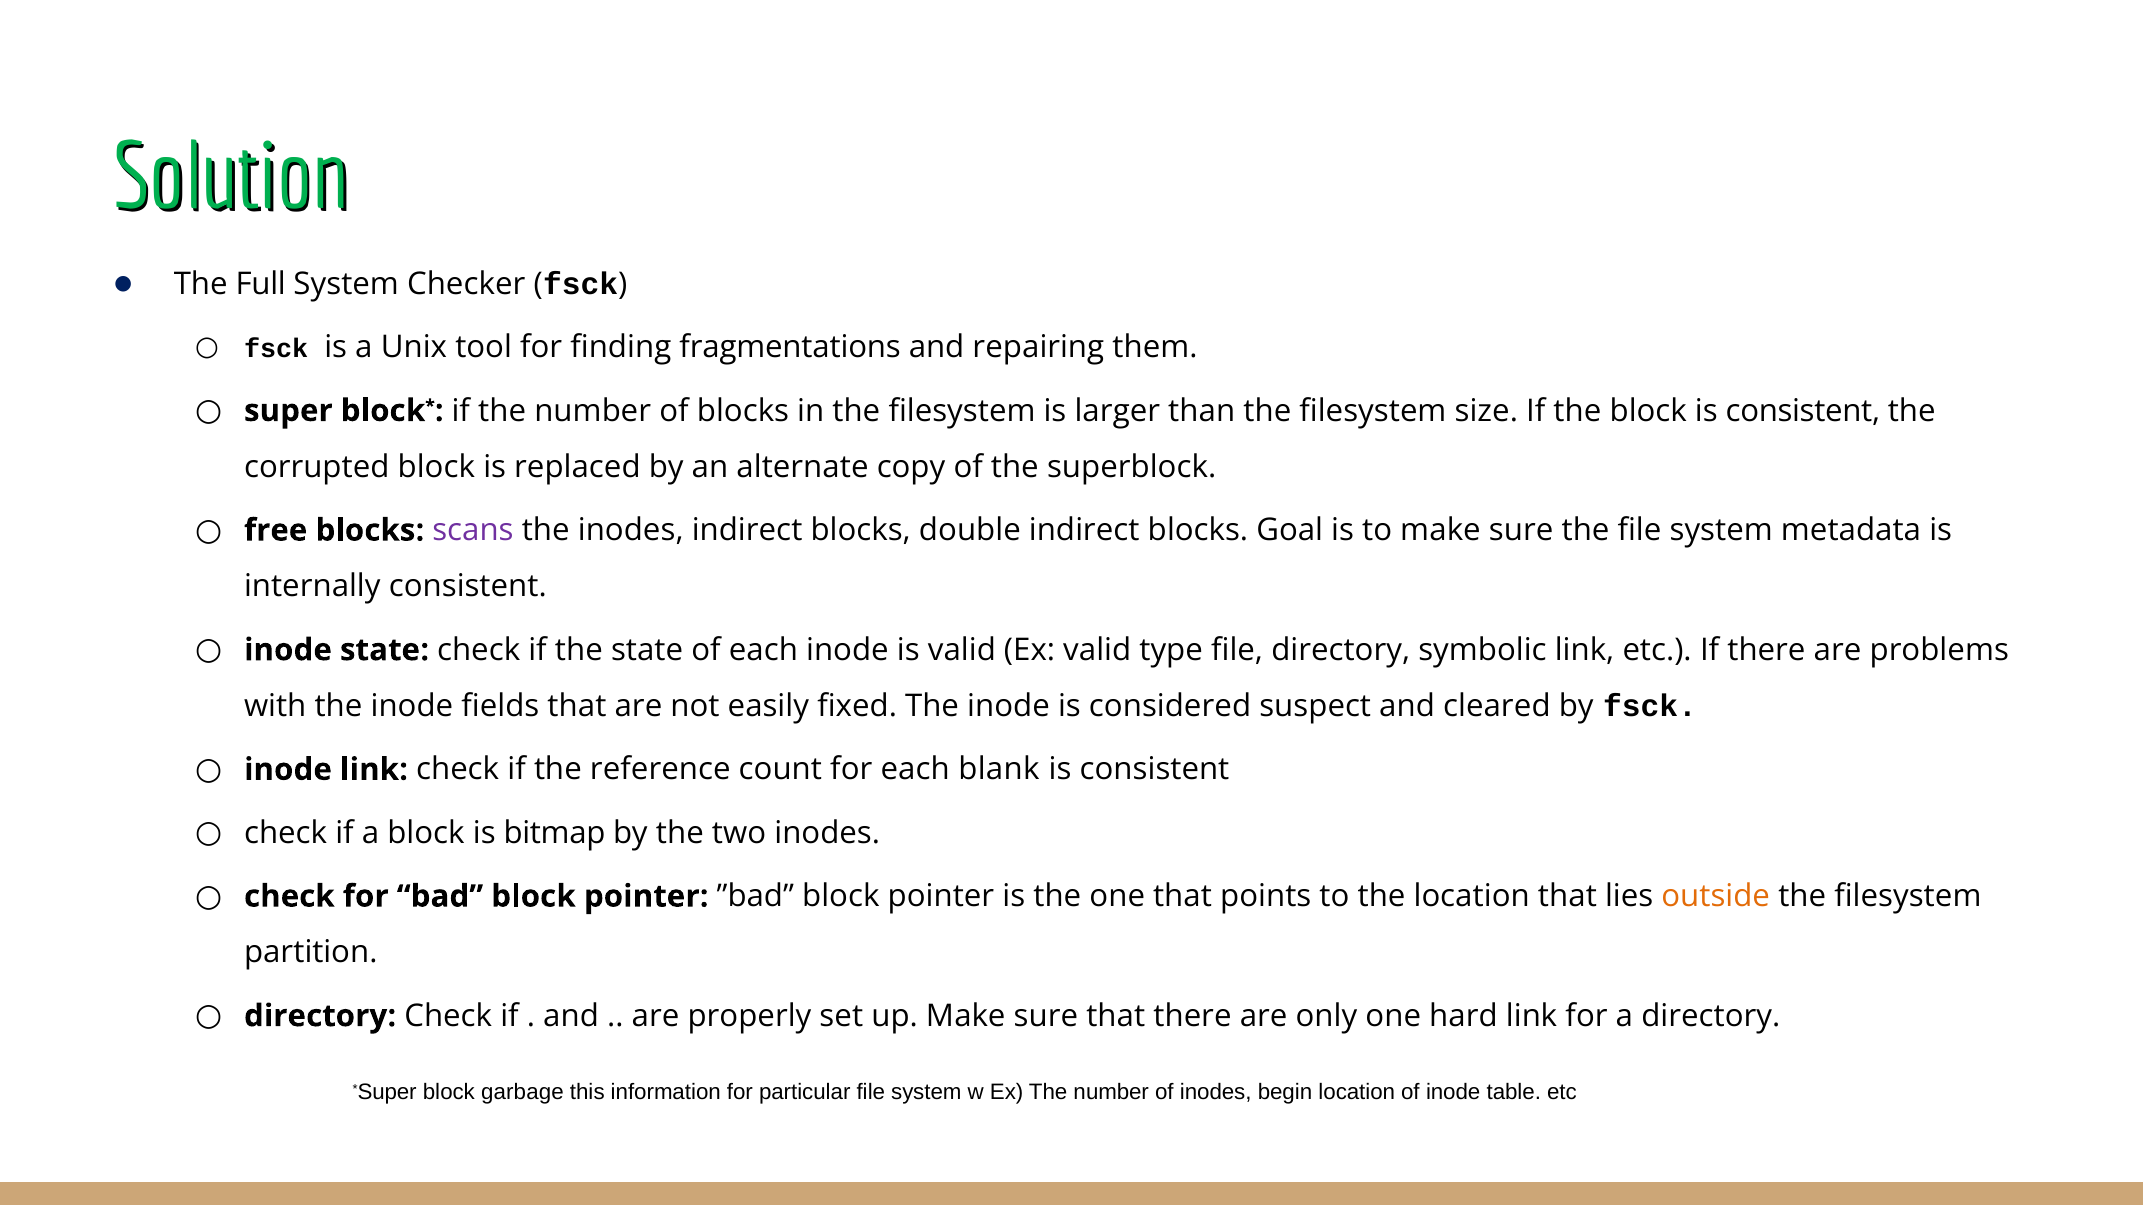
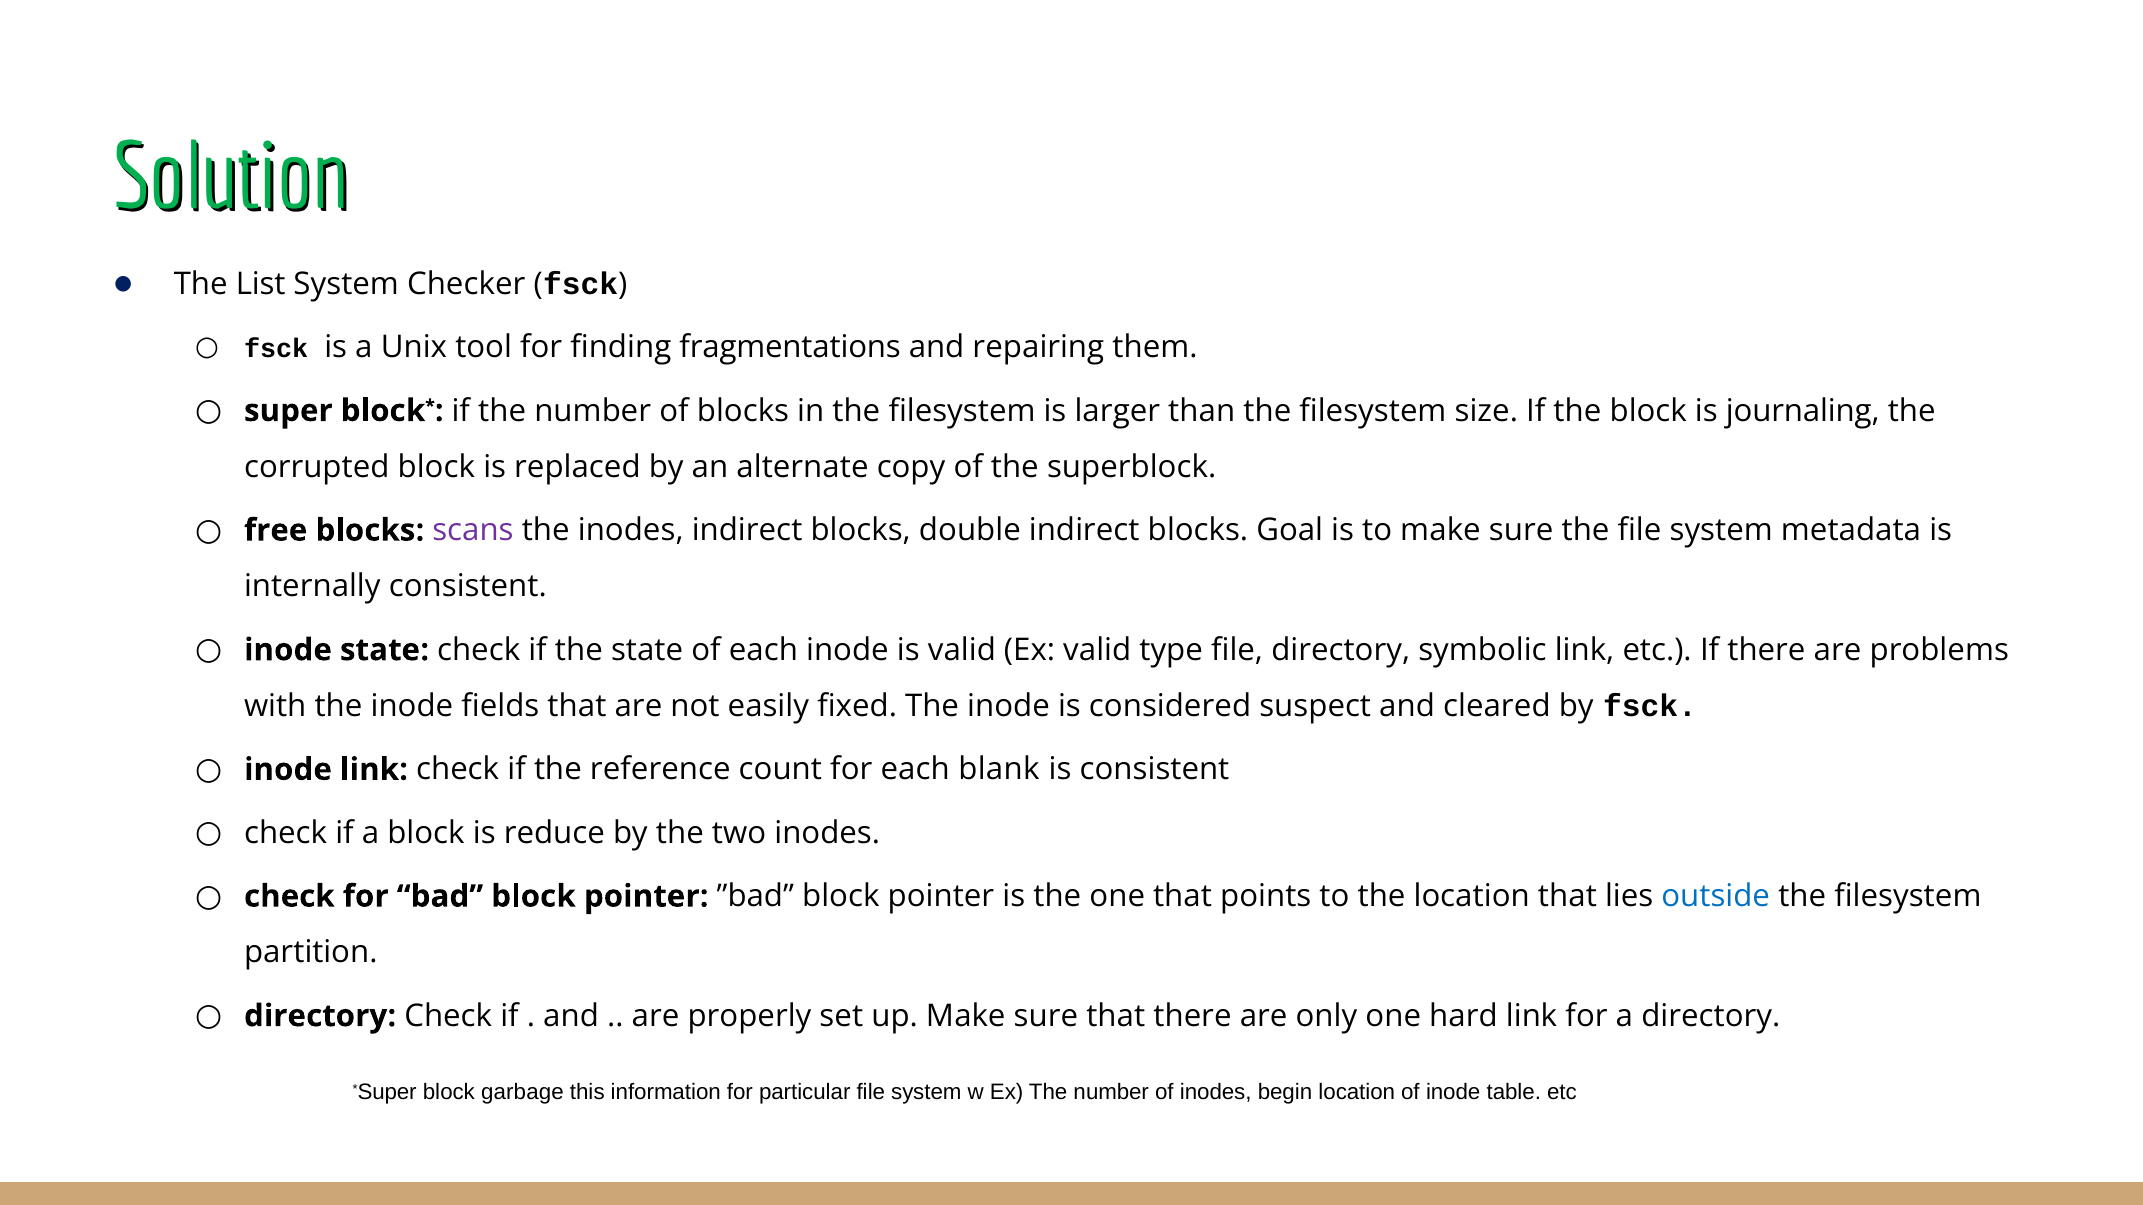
Full: Full -> List
block is consistent: consistent -> journaling
bitmap: bitmap -> reduce
outside colour: orange -> blue
